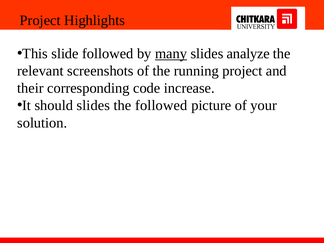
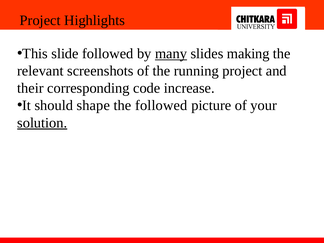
analyze: analyze -> making
should slides: slides -> shape
solution underline: none -> present
